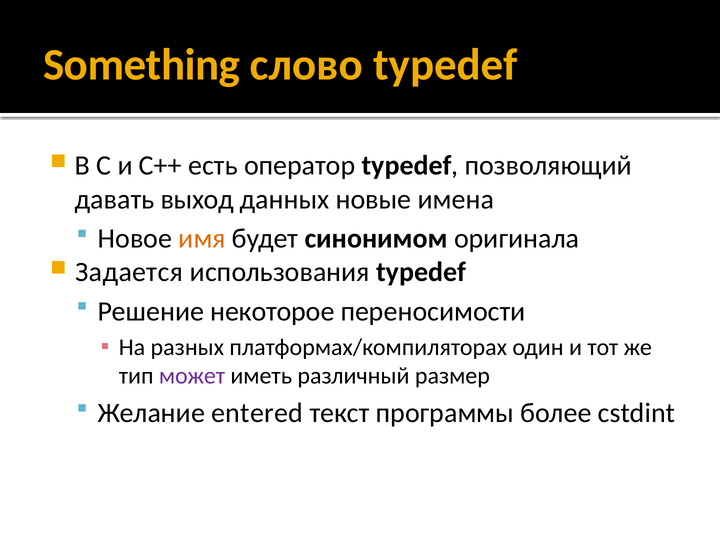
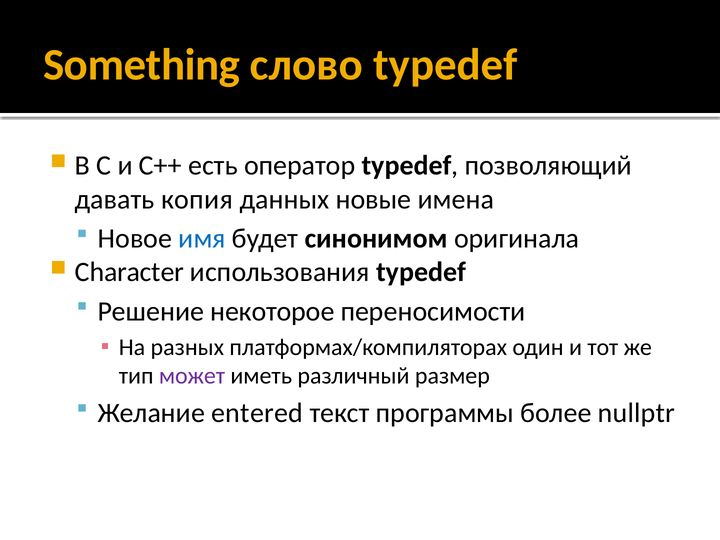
выход: выход -> копия
имя colour: orange -> blue
Задается: Задается -> Character
cstdint: cstdint -> nullptr
